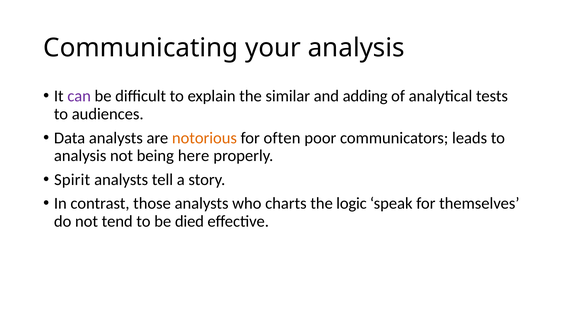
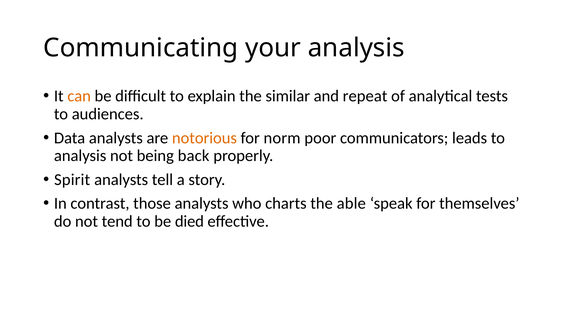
can colour: purple -> orange
adding: adding -> repeat
often: often -> norm
here: here -> back
logic: logic -> able
